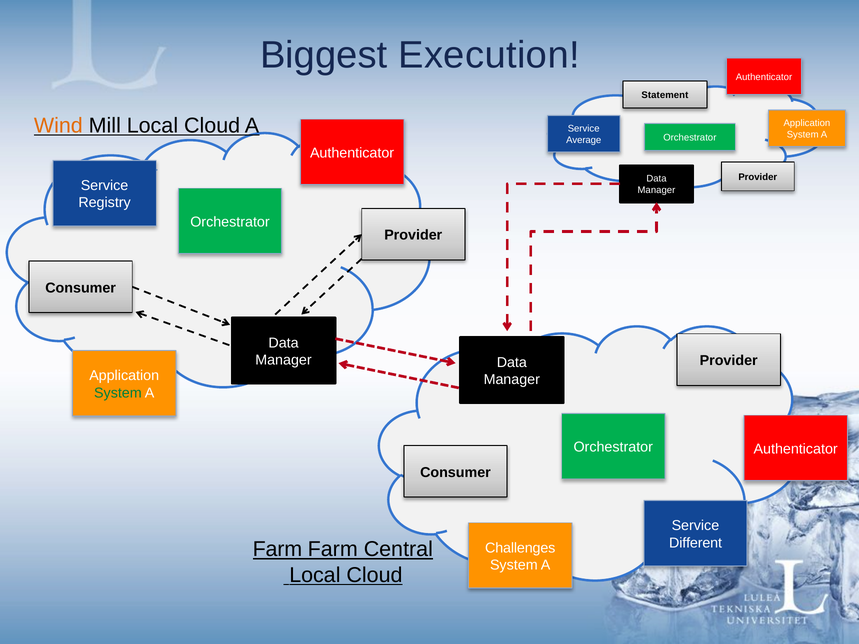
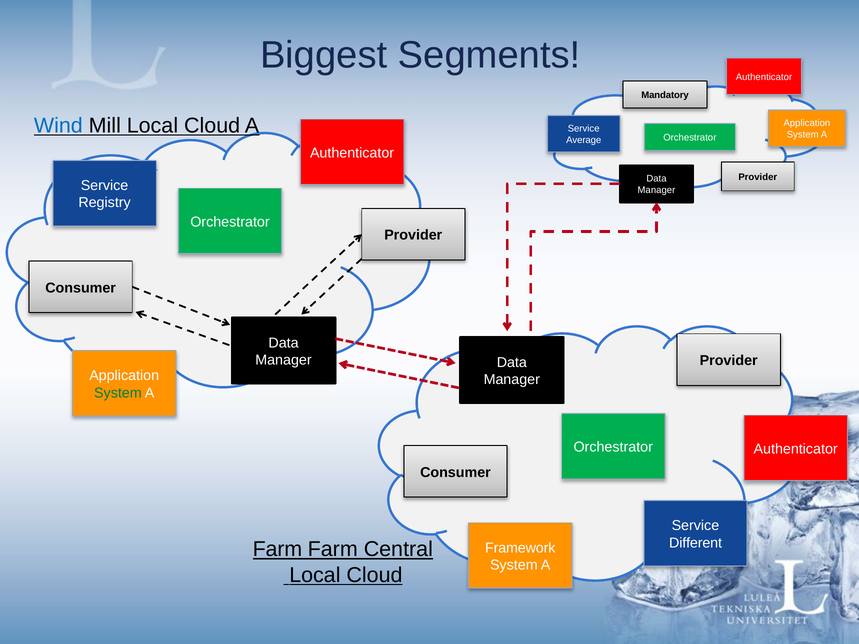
Execution: Execution -> Segments
Statement: Statement -> Mandatory
Wind colour: orange -> blue
Challenges: Challenges -> Framework
